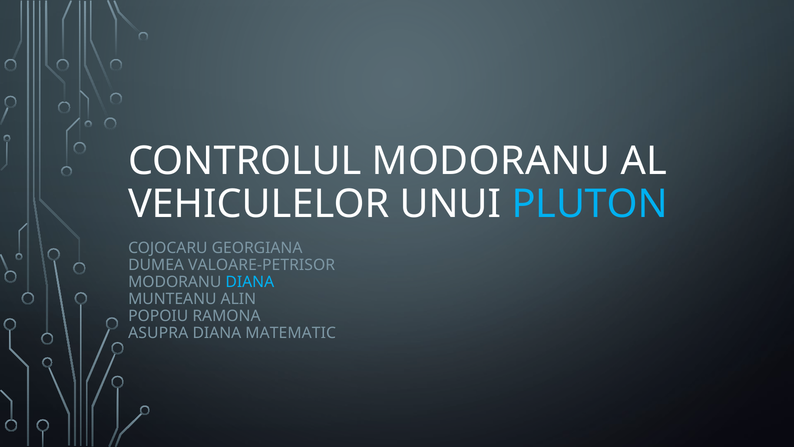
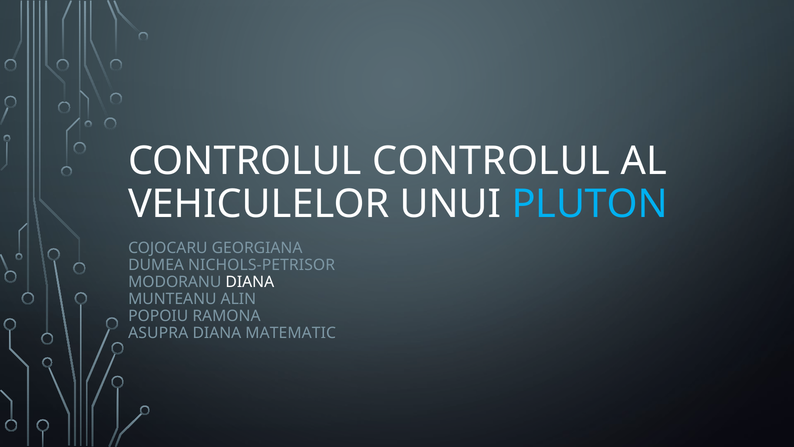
CONTROLUL MODORANU: MODORANU -> CONTROLUL
VALOARE-PETRISOR: VALOARE-PETRISOR -> NICHOLS-PETRISOR
DIANA at (250, 282) colour: light blue -> white
